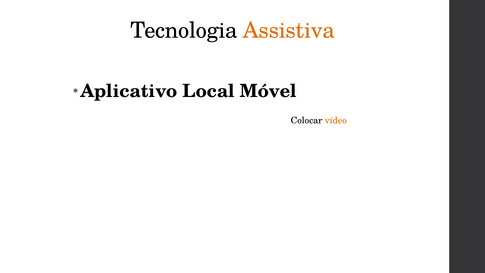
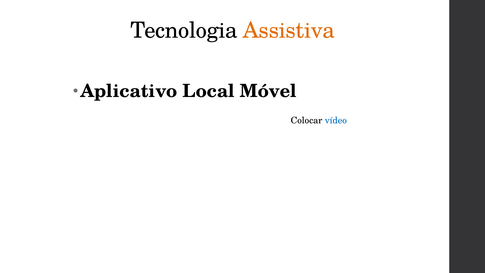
vídeo colour: orange -> blue
